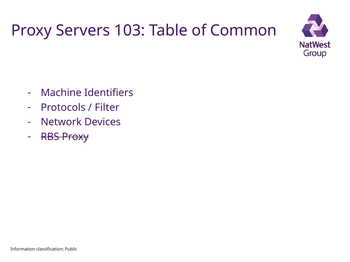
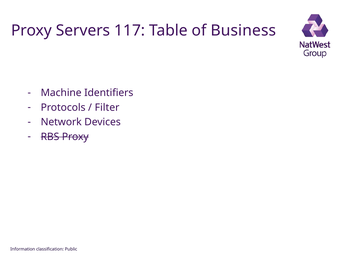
103: 103 -> 117
Common: Common -> Business
